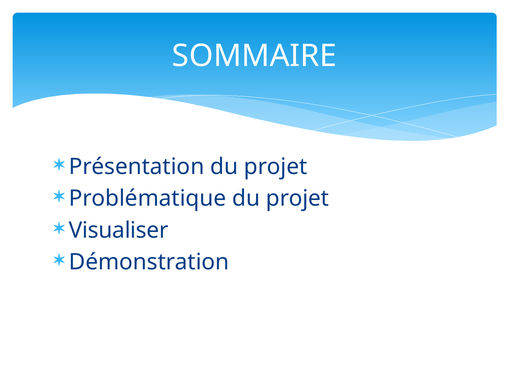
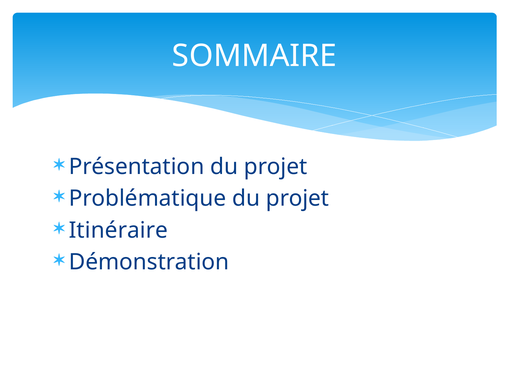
Visualiser: Visualiser -> Itinéraire
